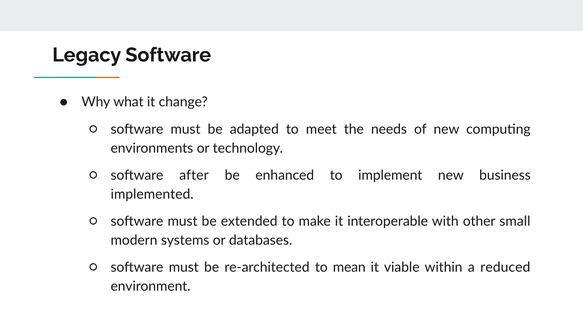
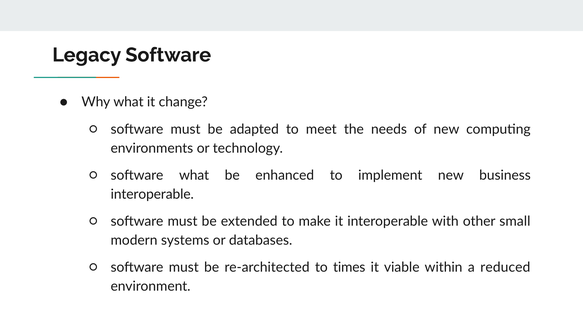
software after: after -> what
implemented at (152, 194): implemented -> interoperable
mean: mean -> times
